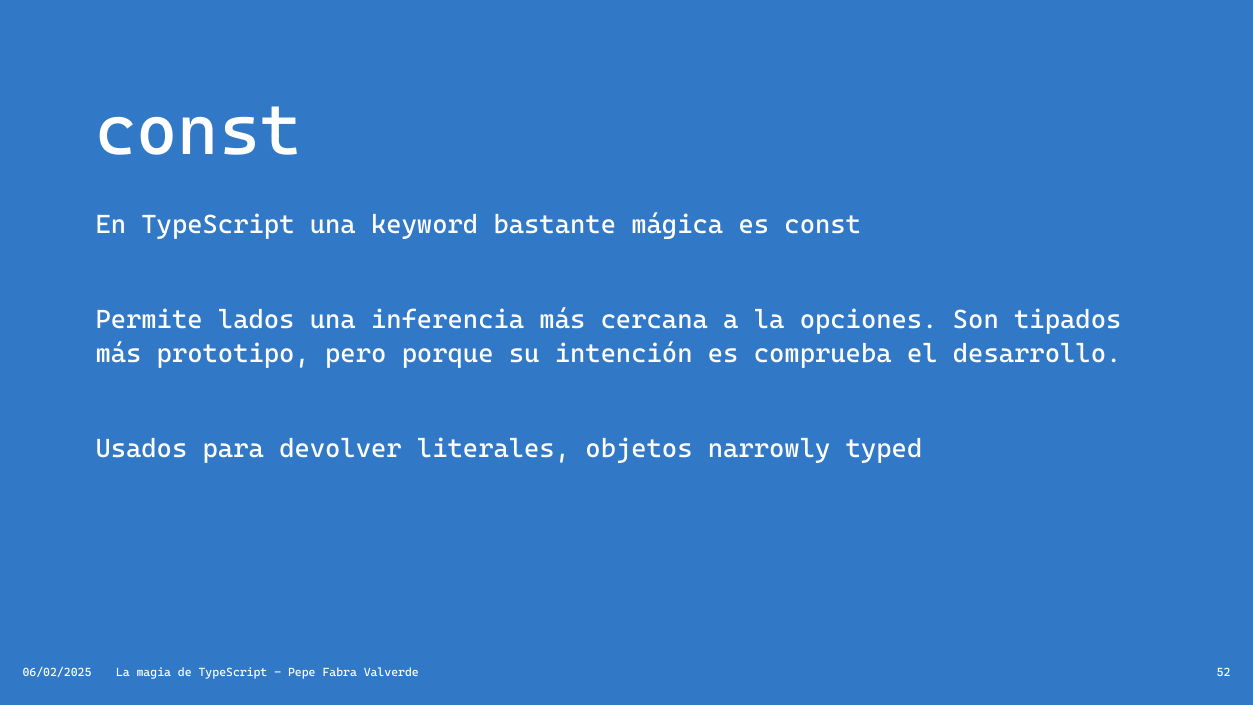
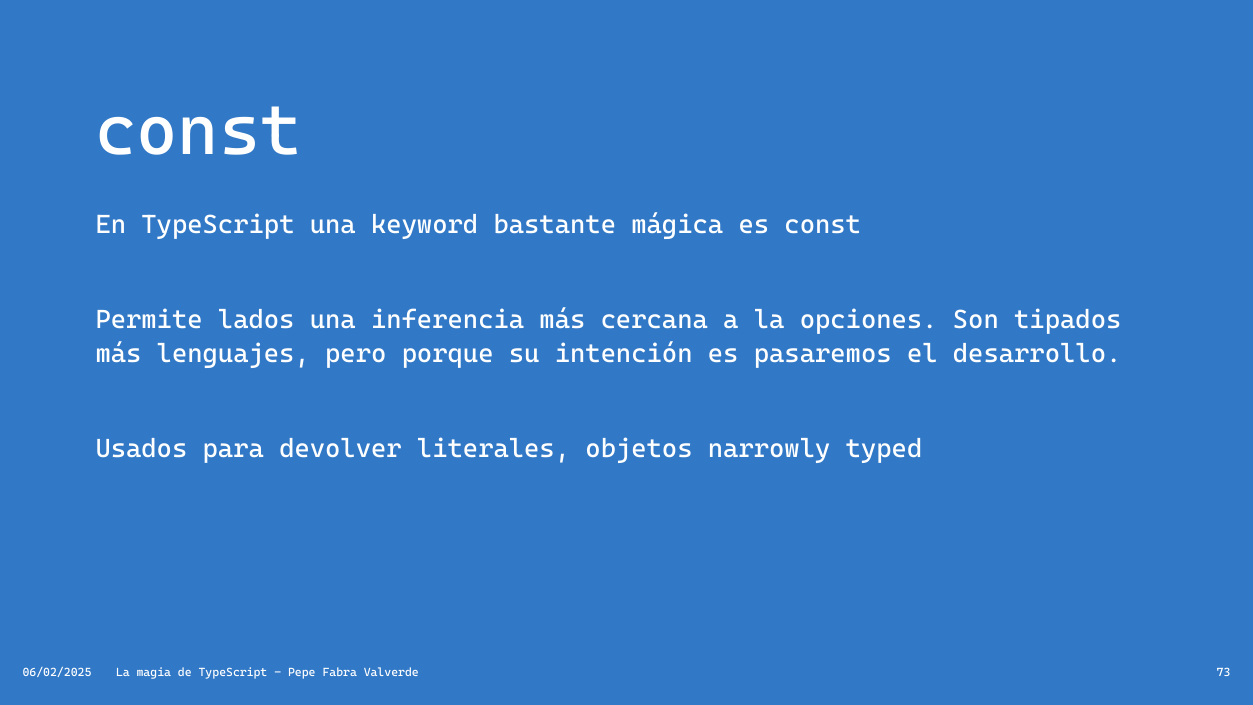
prototipo: prototipo -> lenguajes
comprueba: comprueba -> pasaremos
52: 52 -> 73
